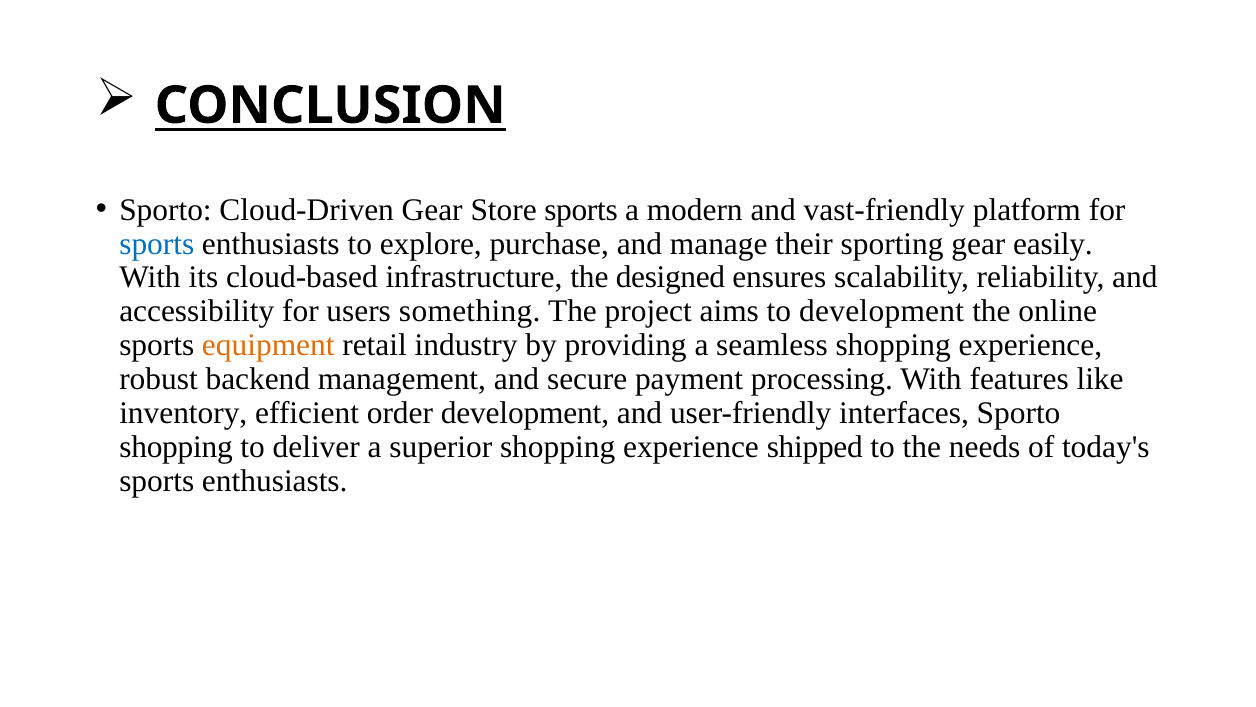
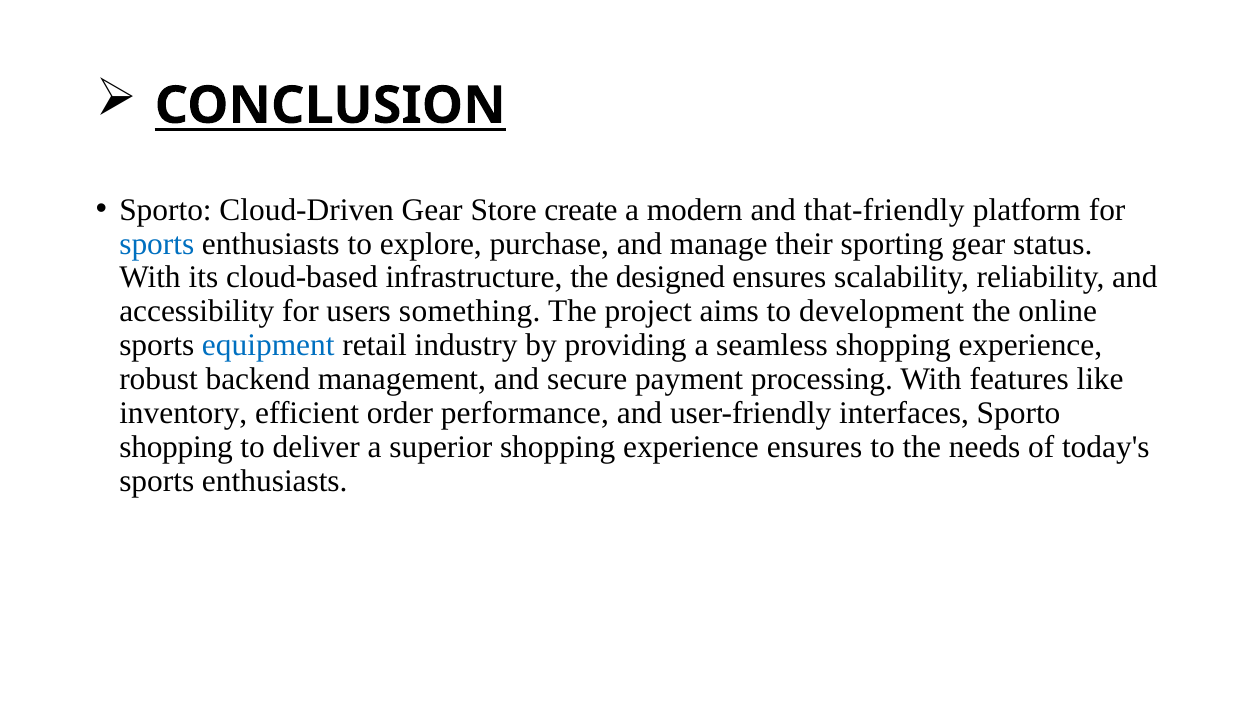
Store sports: sports -> create
vast-friendly: vast-friendly -> that-friendly
easily: easily -> status
equipment colour: orange -> blue
order development: development -> performance
experience shipped: shipped -> ensures
